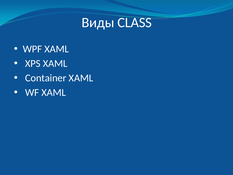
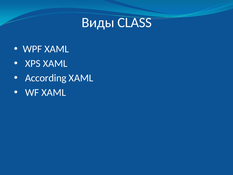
Container: Container -> According
